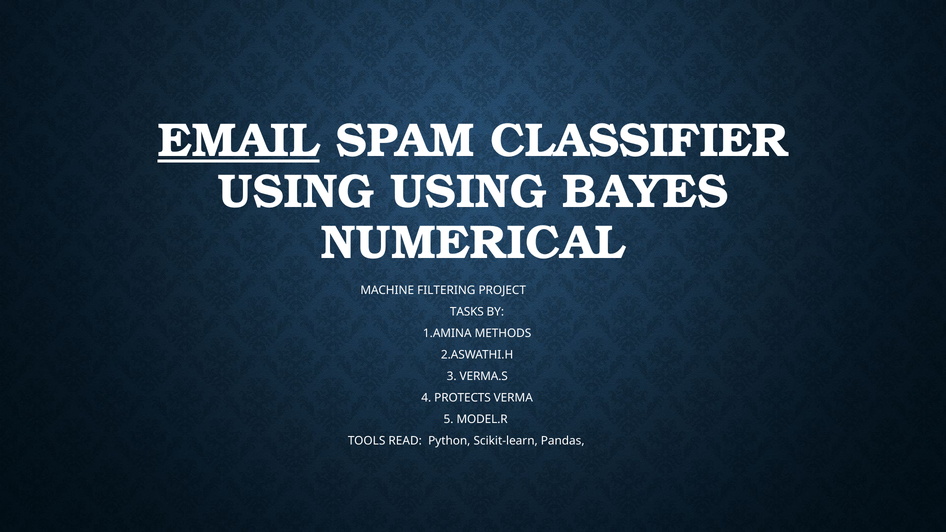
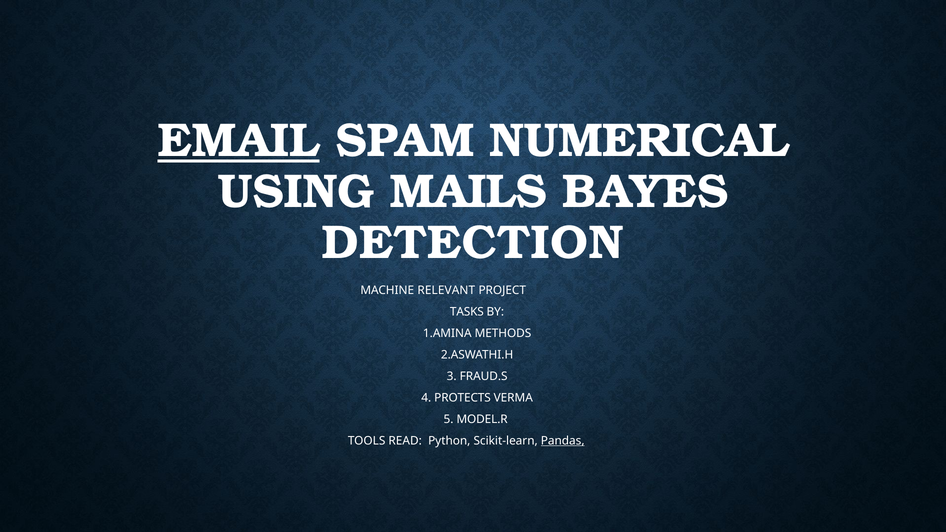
CLASSIFIER: CLASSIFIER -> NUMERICAL
USING USING: USING -> MAILS
NUMERICAL: NUMERICAL -> DETECTION
FILTERING: FILTERING -> RELEVANT
VERMA.S: VERMA.S -> FRAUD.S
Pandas underline: none -> present
